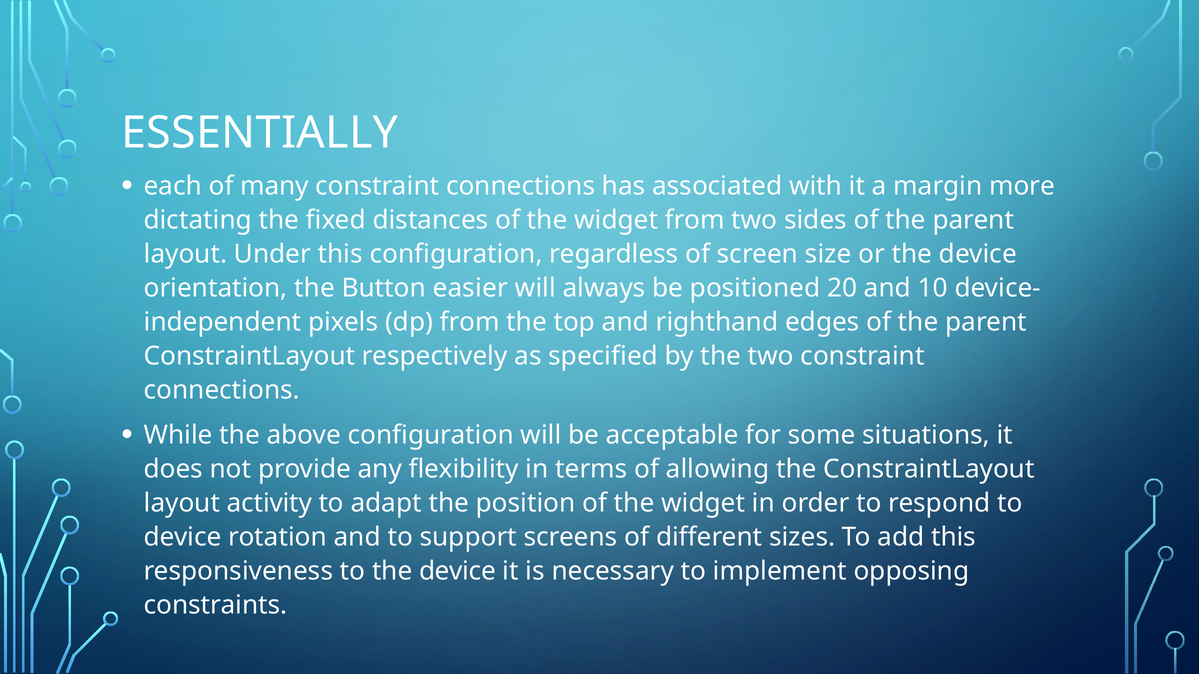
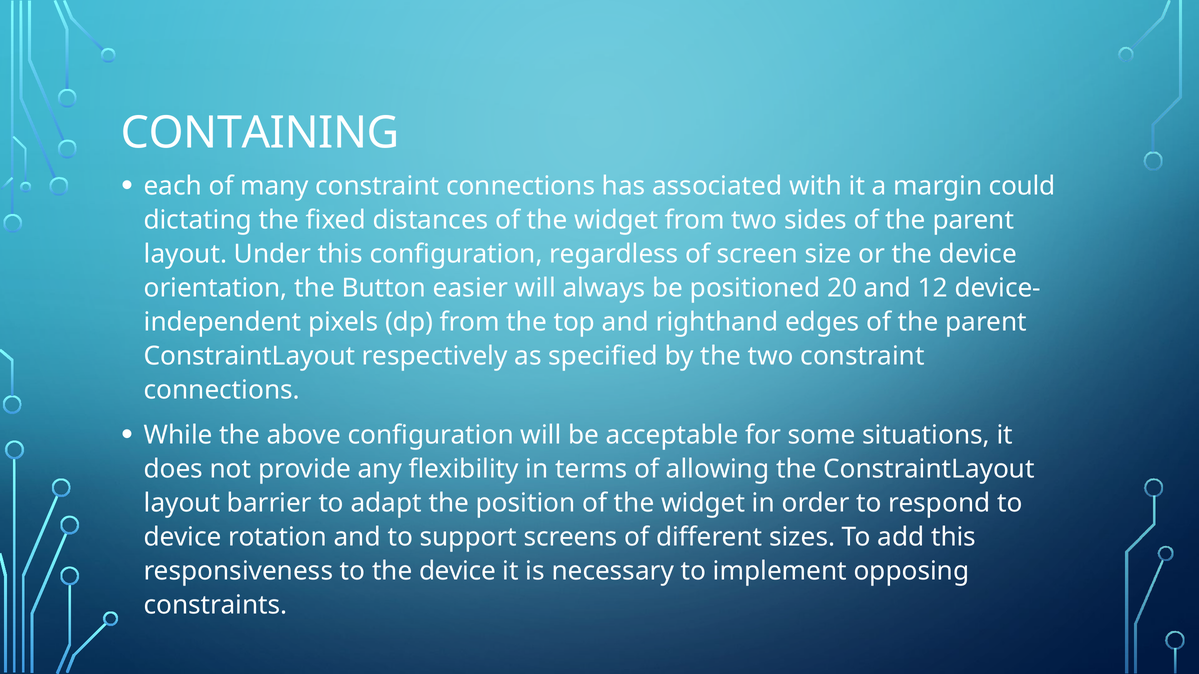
ESSENTIALLY: ESSENTIALLY -> CONTAINING
more: more -> could
10: 10 -> 12
activity: activity -> barrier
